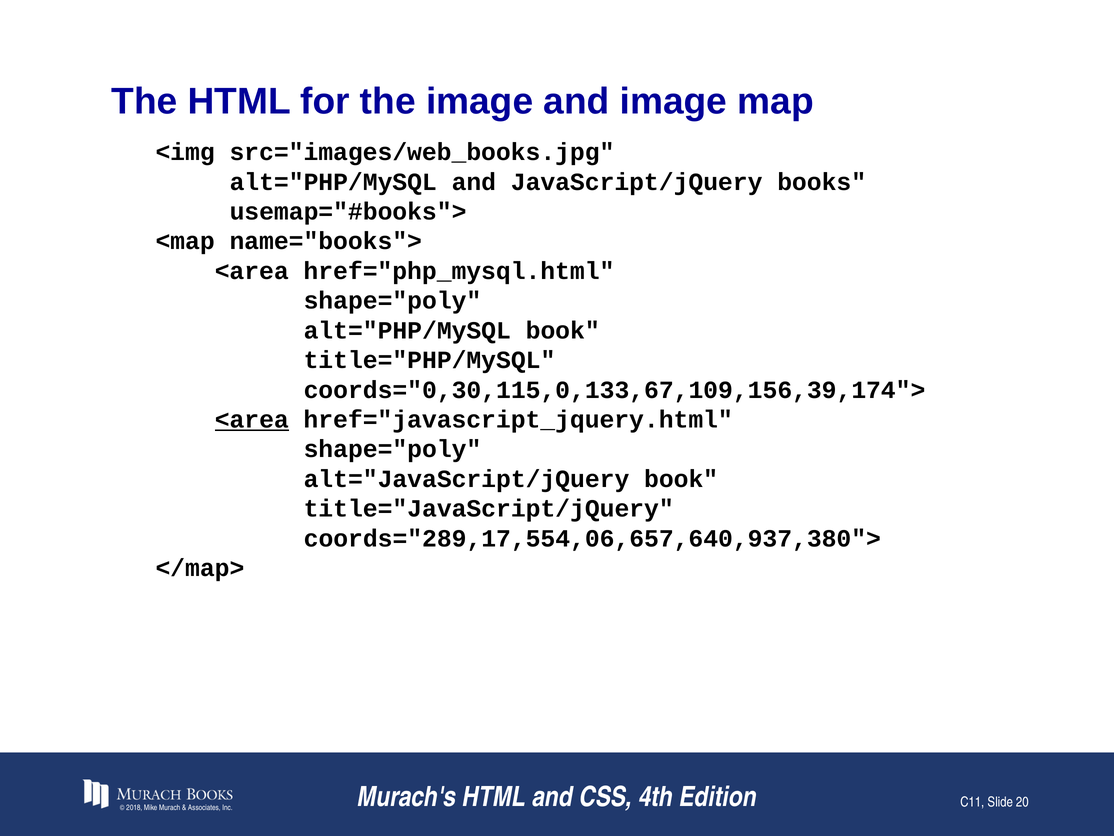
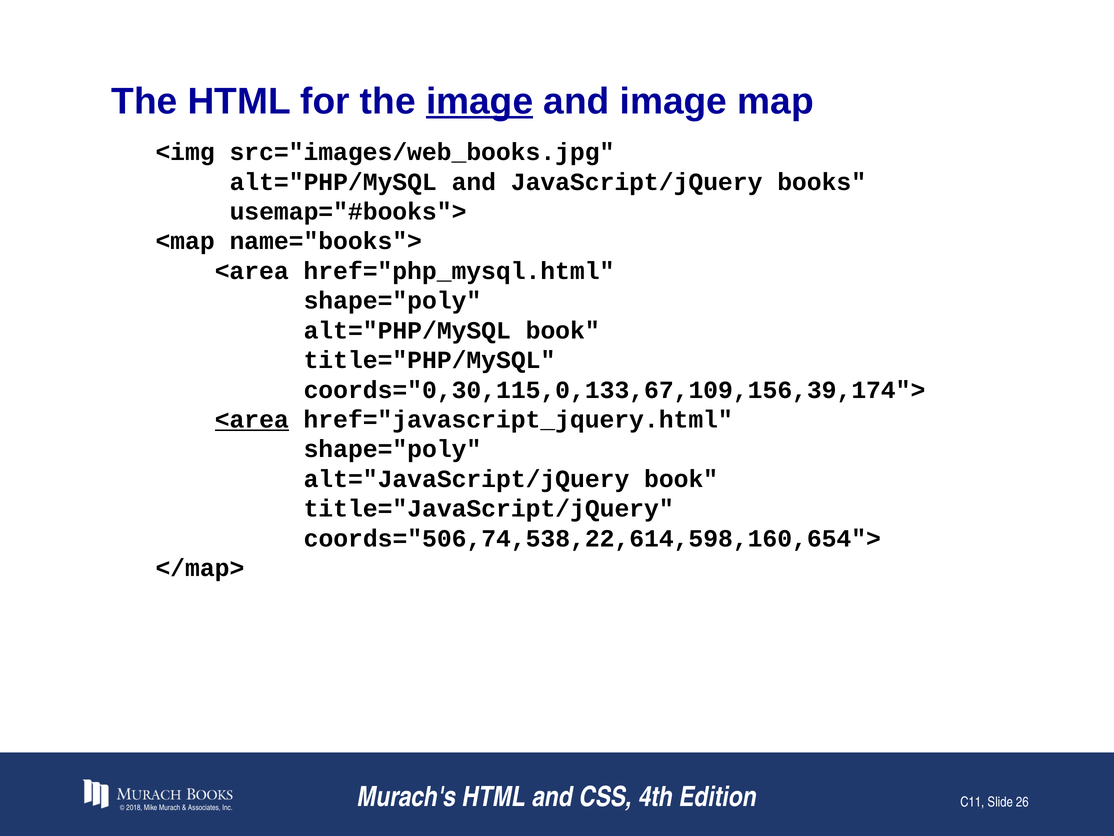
image at (480, 101) underline: none -> present
coords="289,17,554,06,657,640,937,380">: coords="289,17,554,06,657,640,937,380"> -> coords="506,74,538,22,614,598,160,654">
20: 20 -> 26
